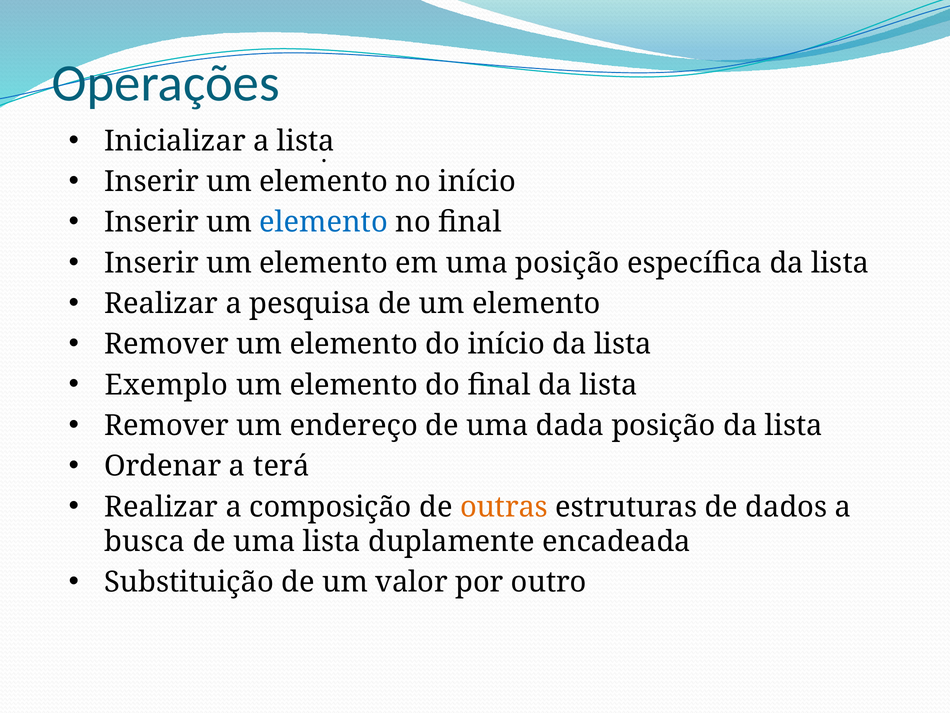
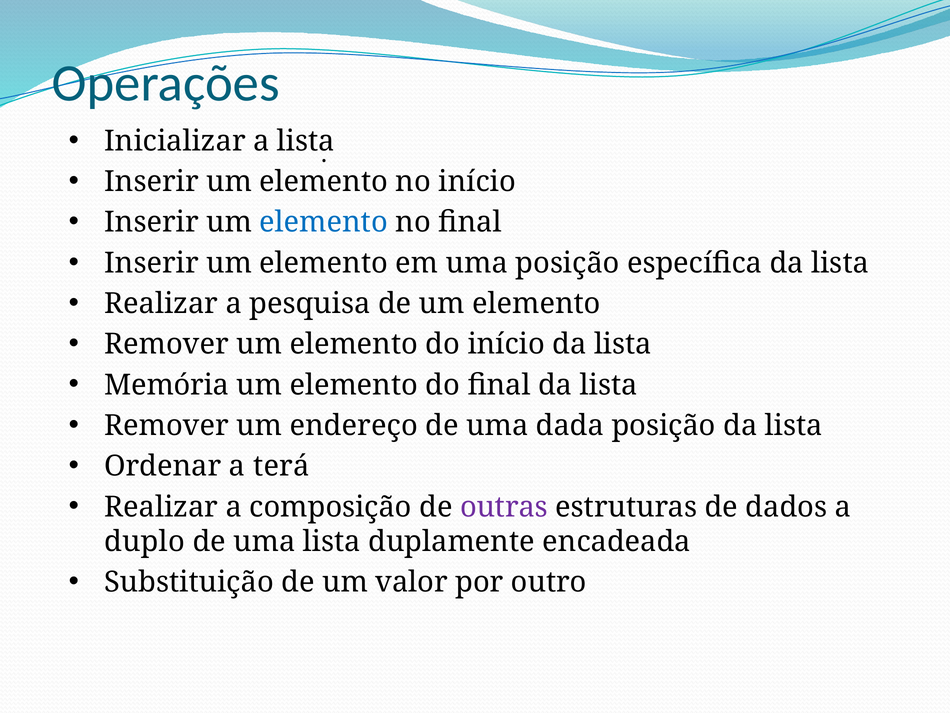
Exemplo: Exemplo -> Memória
outras colour: orange -> purple
busca: busca -> duplo
